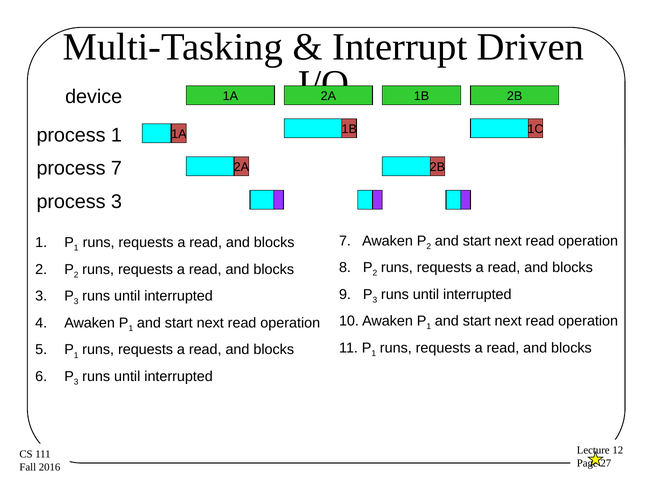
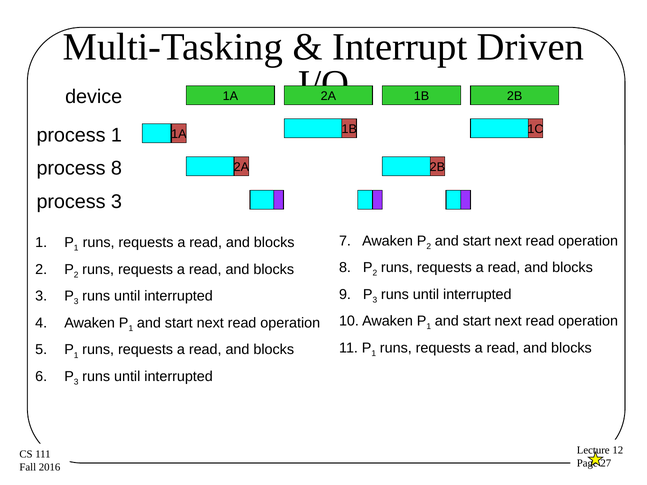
process 7: 7 -> 8
